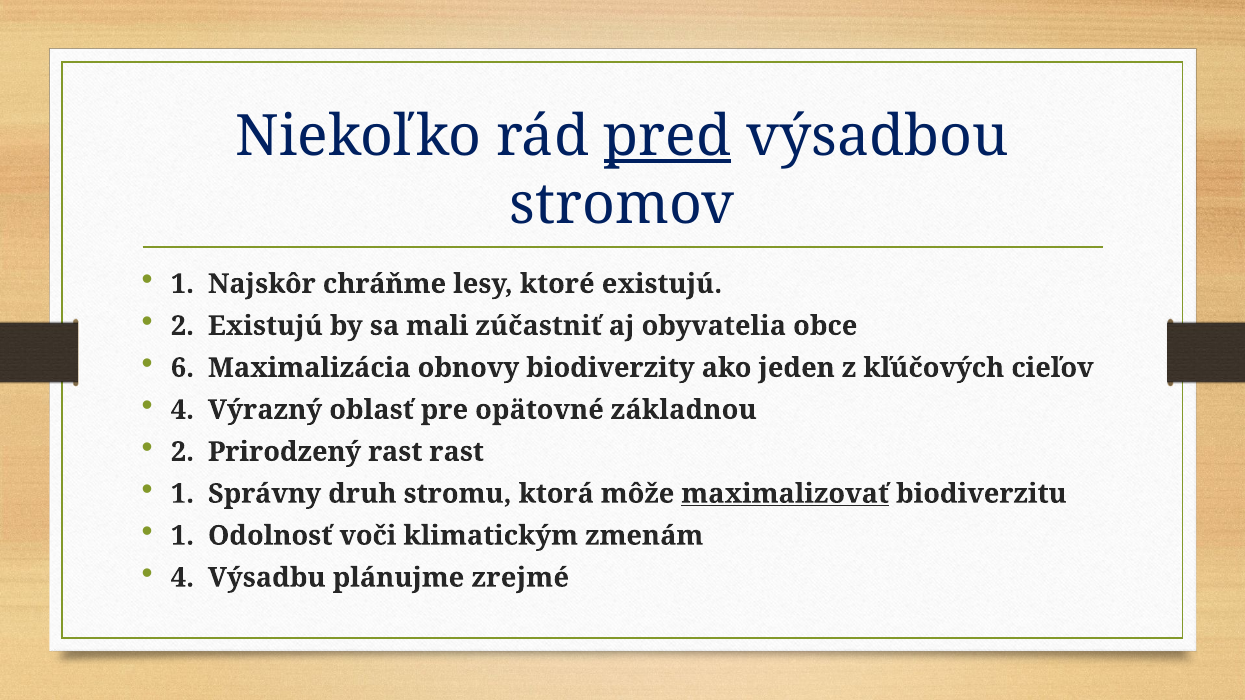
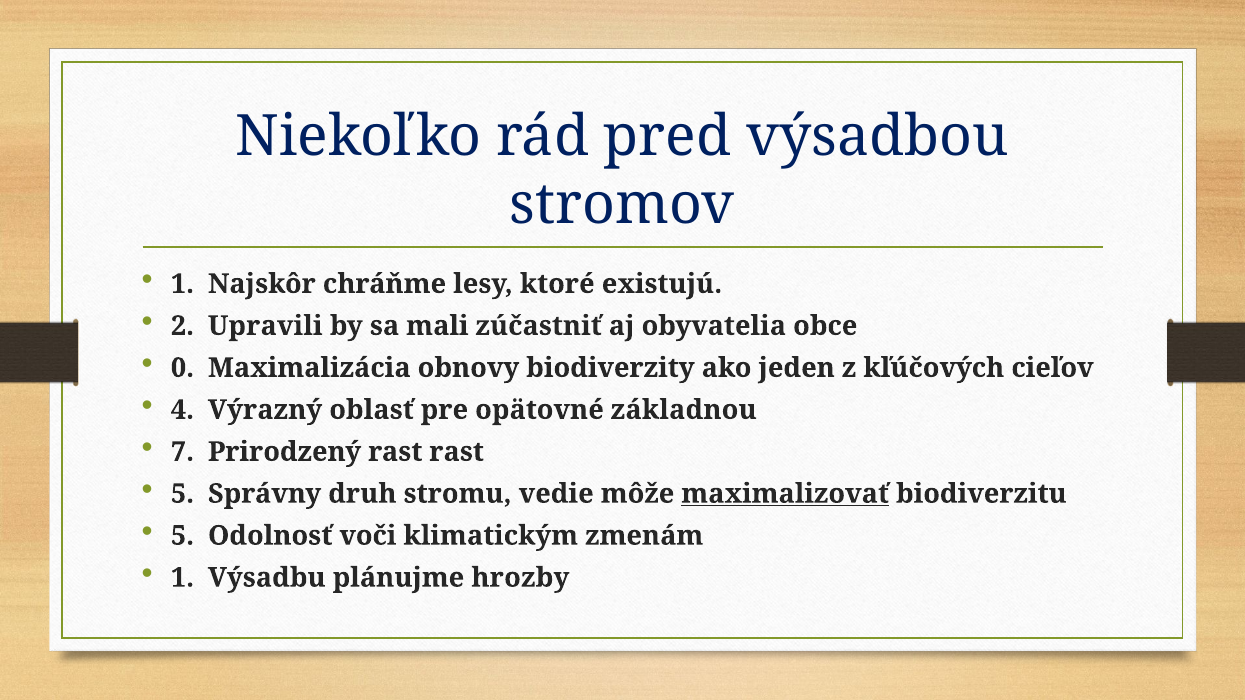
pred underline: present -> none
2 Existujú: Existujú -> Upravili
6: 6 -> 0
2 at (182, 452): 2 -> 7
1 at (182, 494): 1 -> 5
ktorá: ktorá -> vedie
1 at (182, 536): 1 -> 5
4 at (182, 578): 4 -> 1
zrejmé: zrejmé -> hrozby
